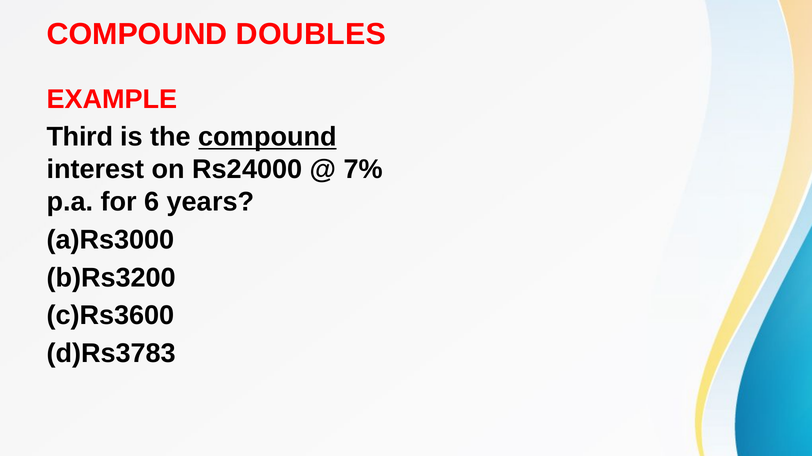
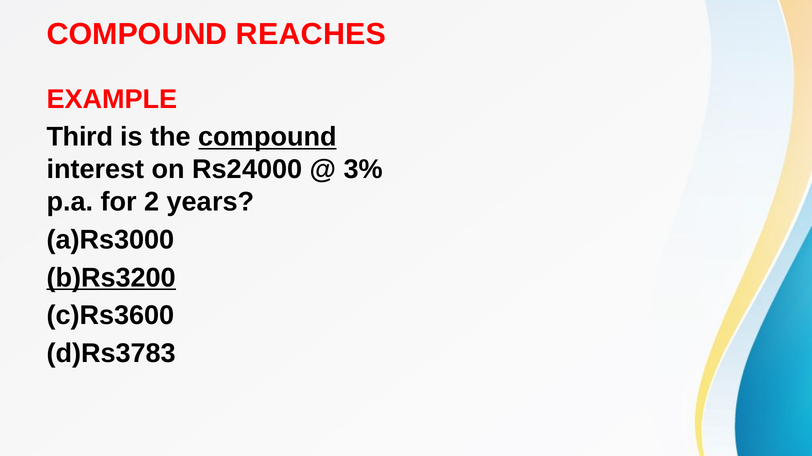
DOUBLES: DOUBLES -> REACHES
7%: 7% -> 3%
6: 6 -> 2
b)Rs3200 underline: none -> present
